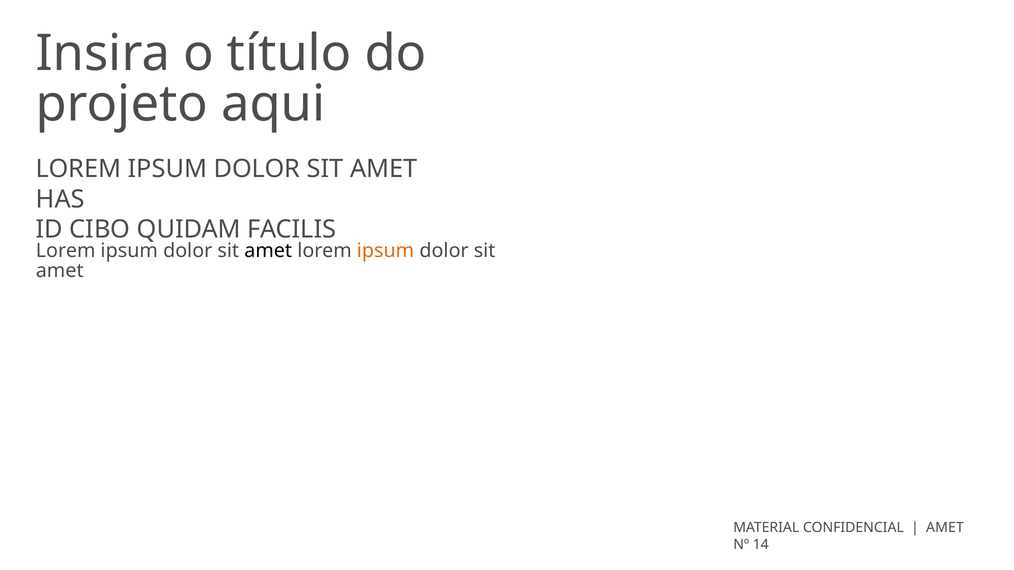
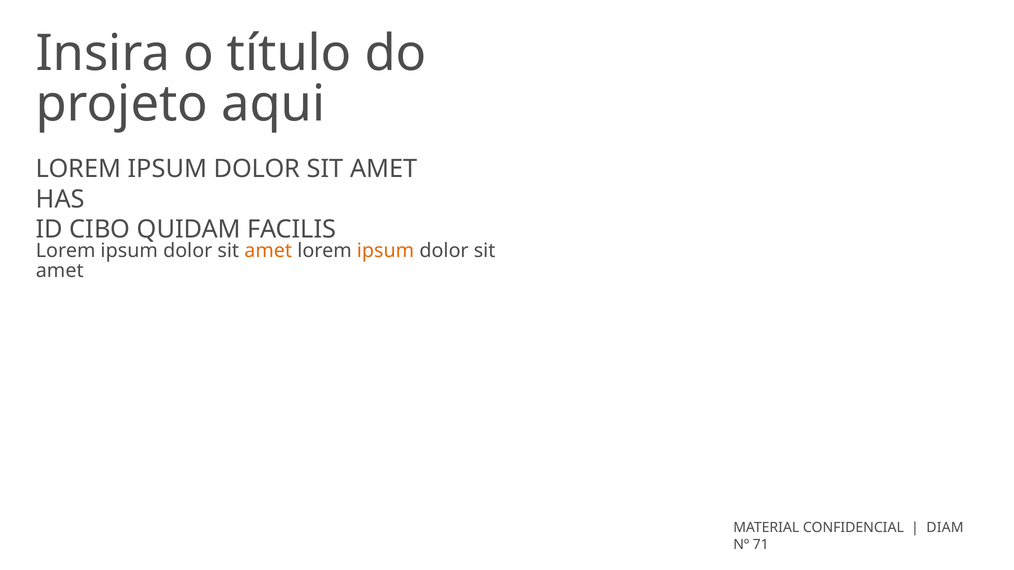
amet at (268, 251) colour: black -> orange
AMET at (945, 528): AMET -> DIAM
14: 14 -> 71
